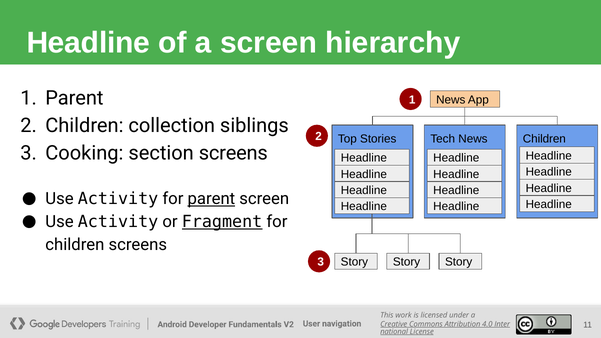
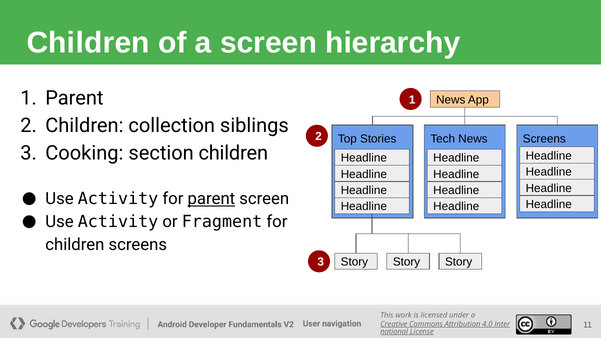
Headline at (88, 43): Headline -> Children
Children at (544, 139): Children -> Screens
section screens: screens -> children
Fragment underline: present -> none
